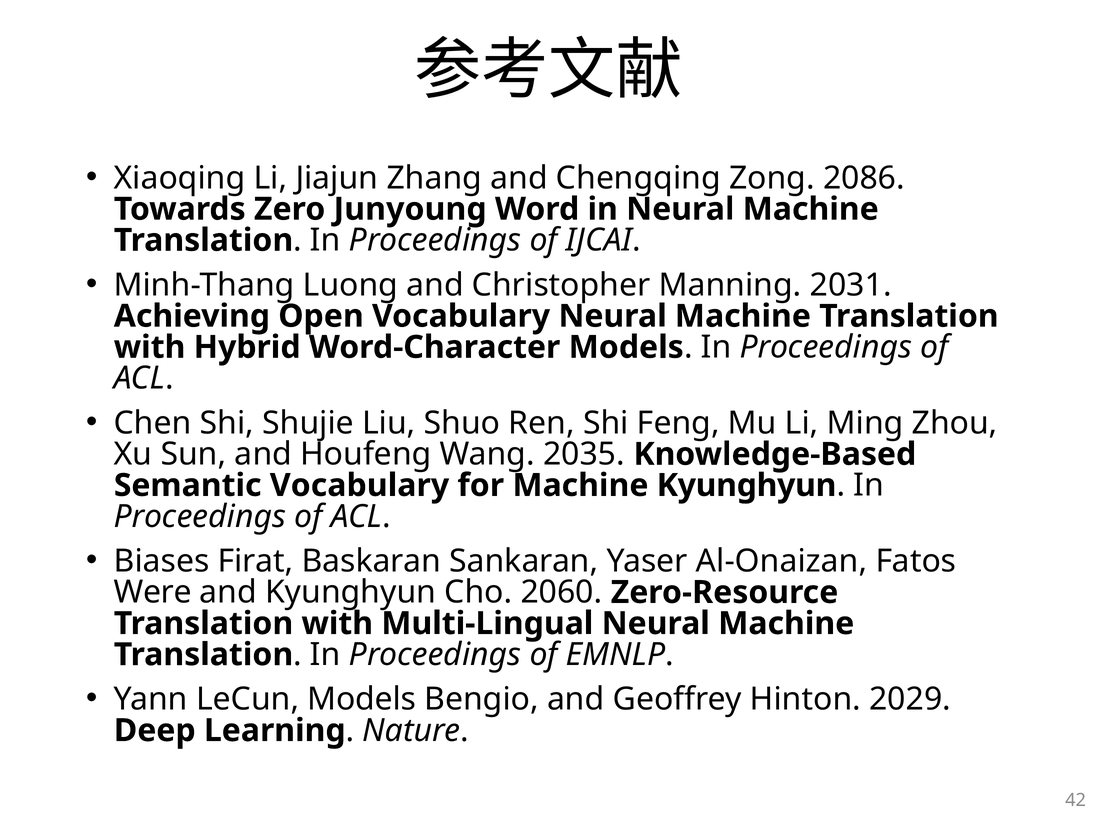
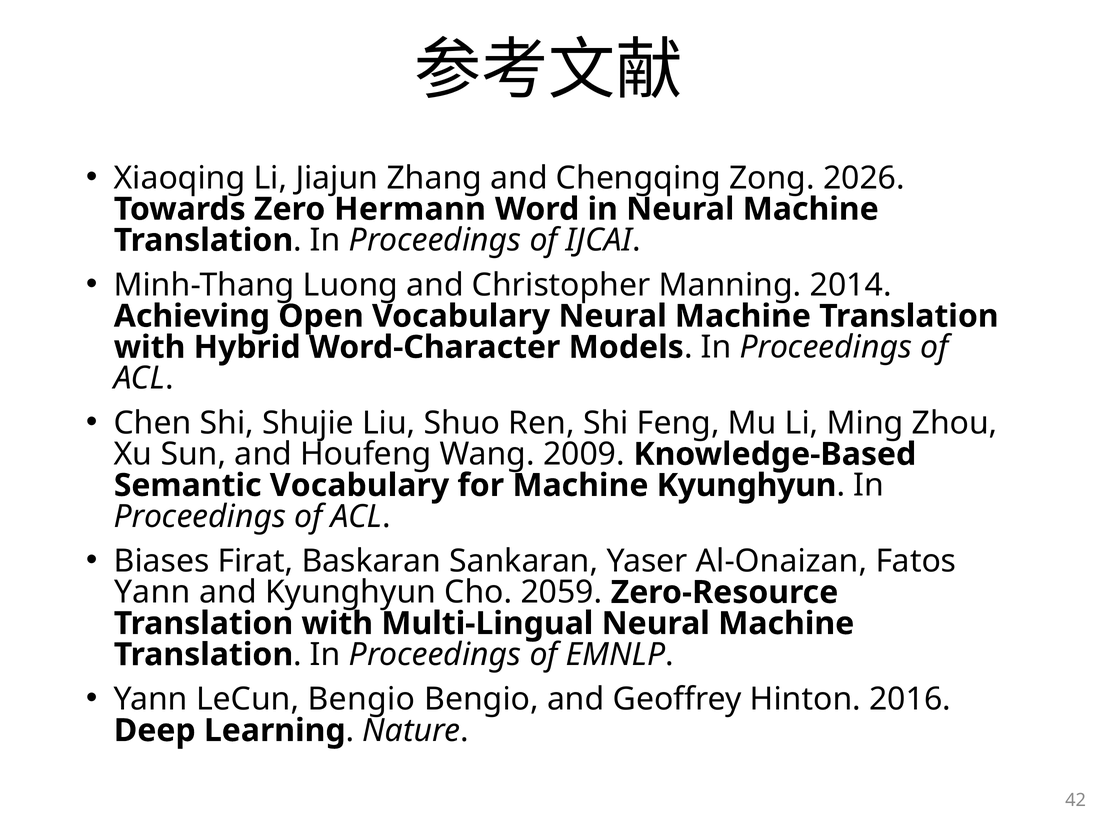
2086: 2086 -> 2026
Junyoung: Junyoung -> Hermann
2031: 2031 -> 2014
2035: 2035 -> 2009
Were at (153, 592): Were -> Yann
2060: 2060 -> 2059
LeCun Models: Models -> Bengio
2029: 2029 -> 2016
